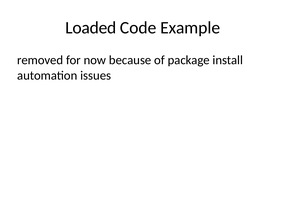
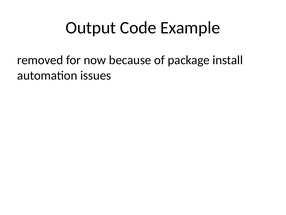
Loaded: Loaded -> Output
